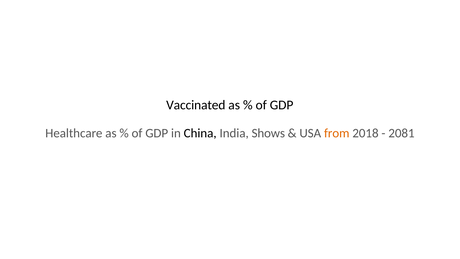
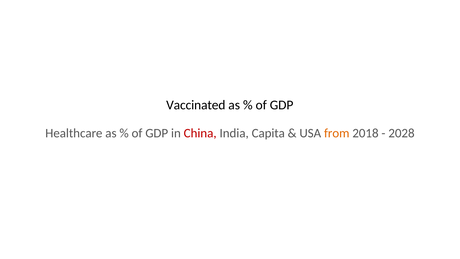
China colour: black -> red
Shows: Shows -> Capita
2081: 2081 -> 2028
